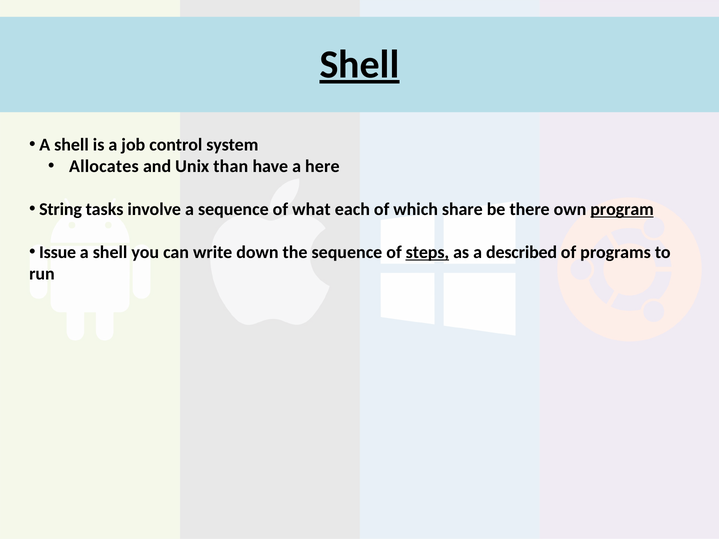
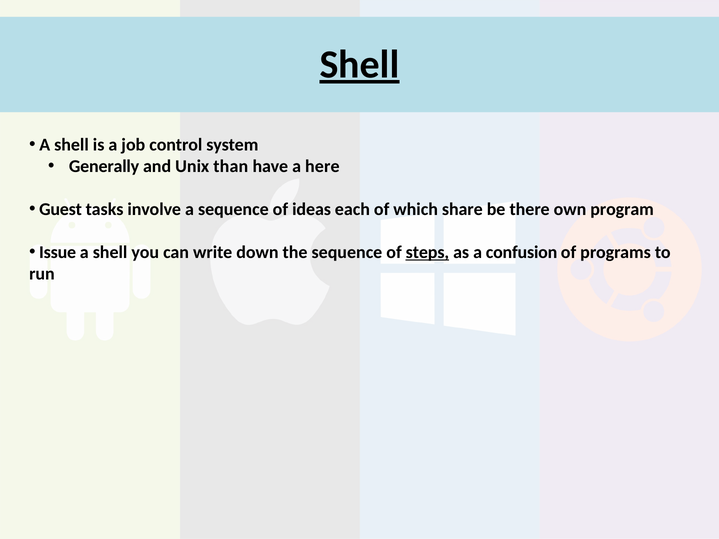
Allocates: Allocates -> Generally
String: String -> Guest
what: what -> ideas
program underline: present -> none
described: described -> confusion
